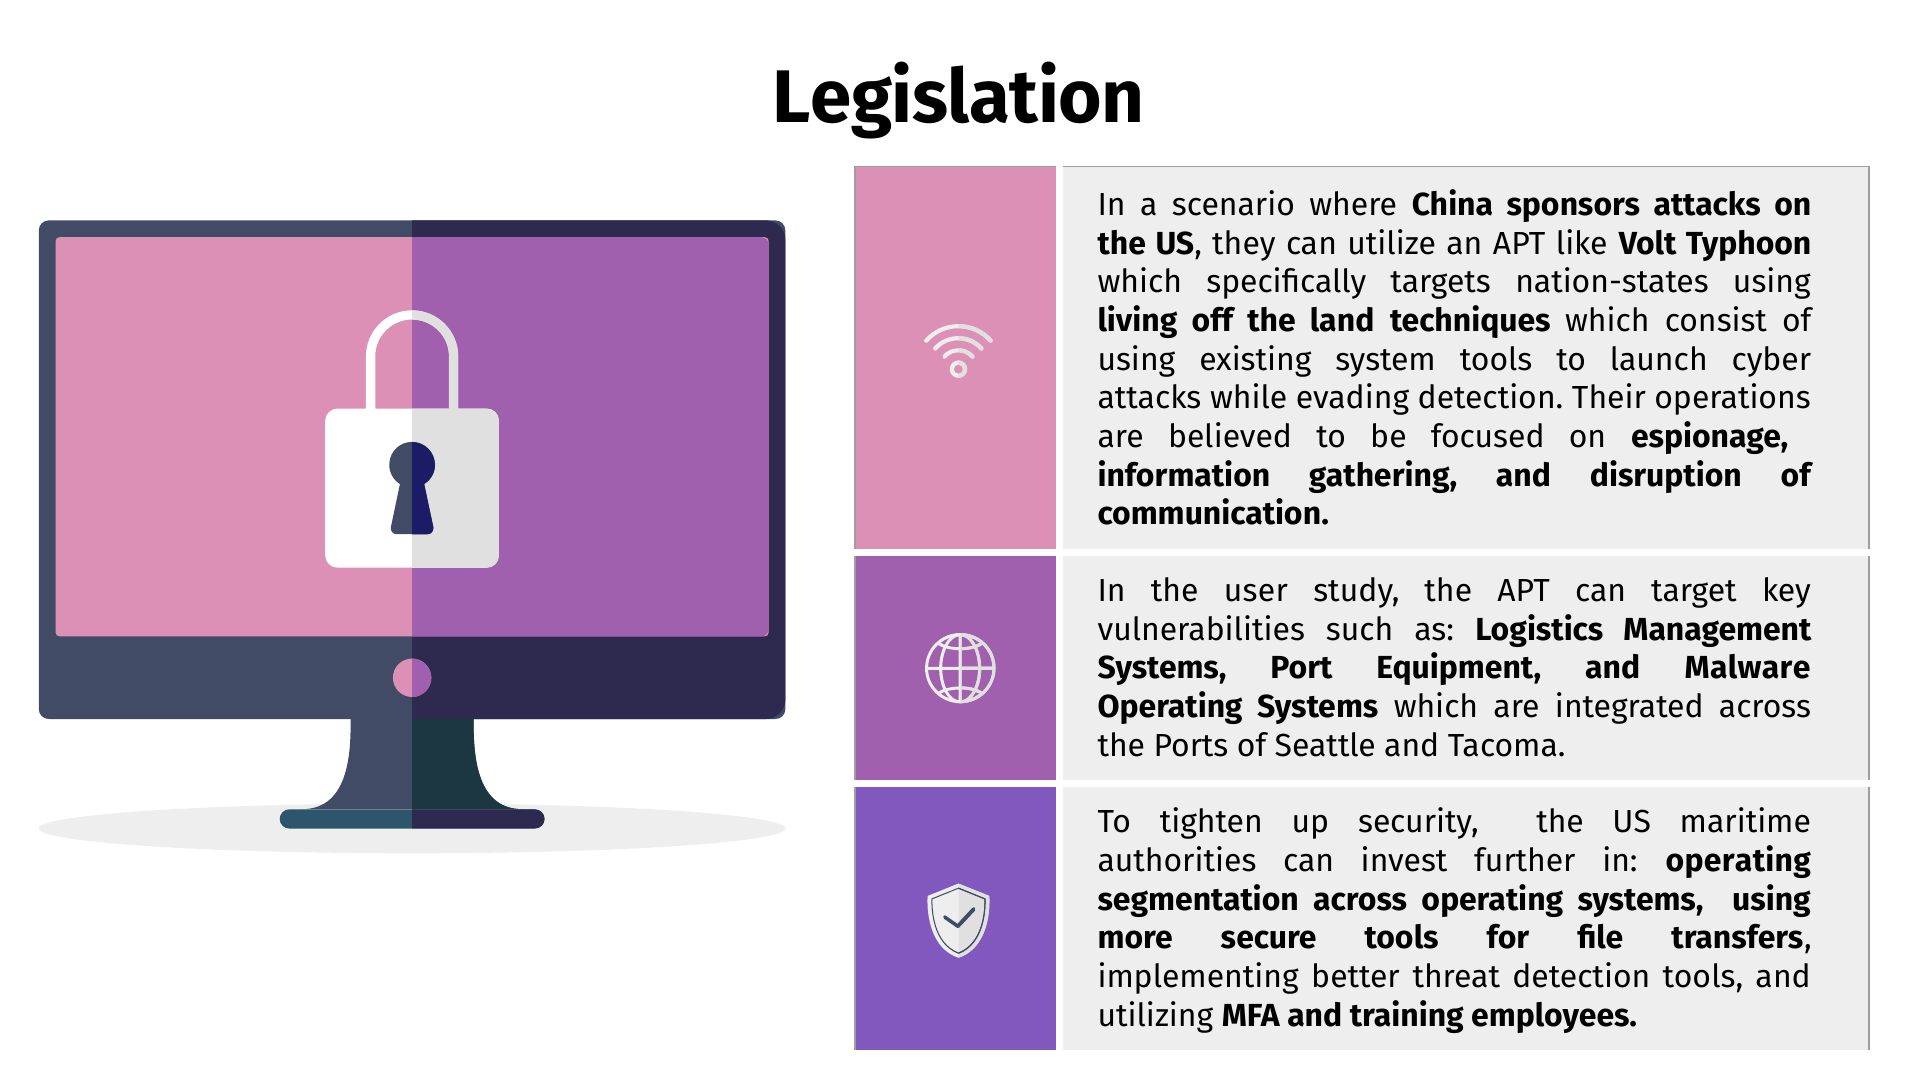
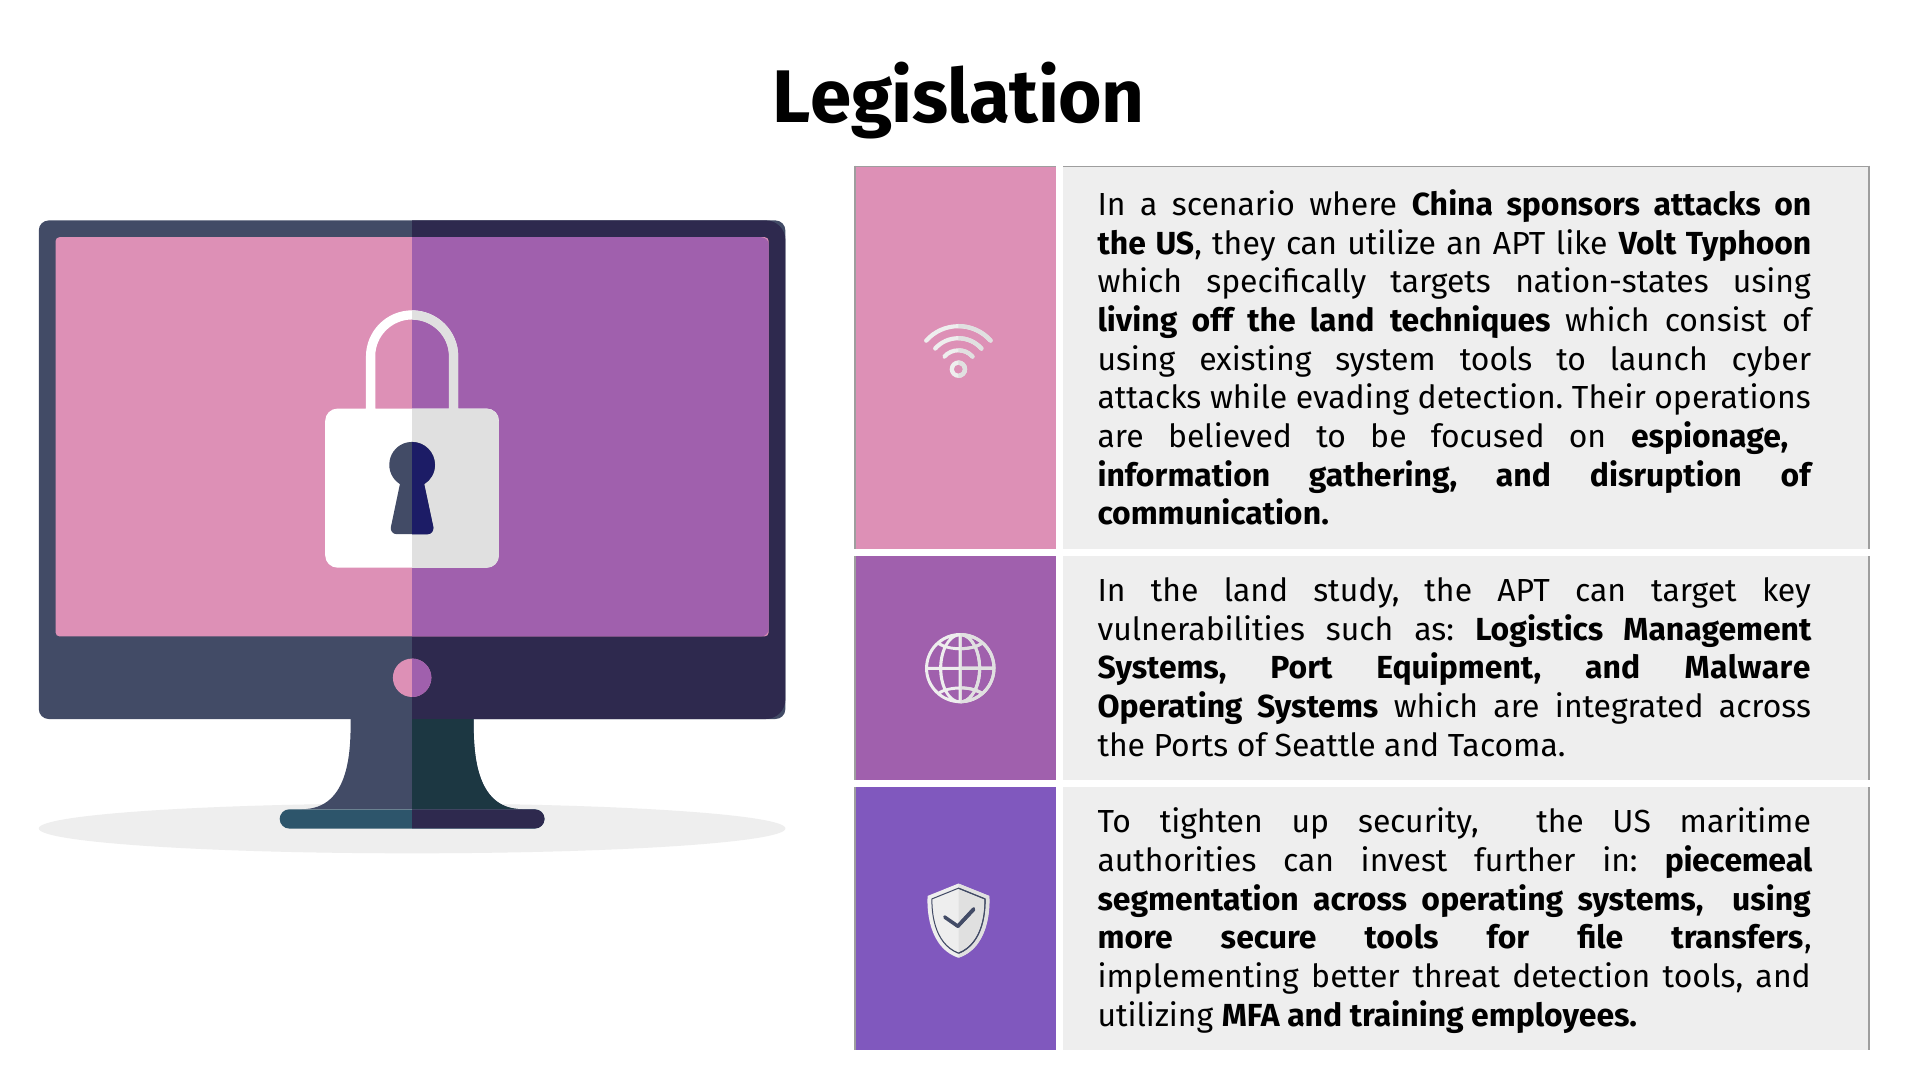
In the user: user -> land
in operating: operating -> piecemeal
